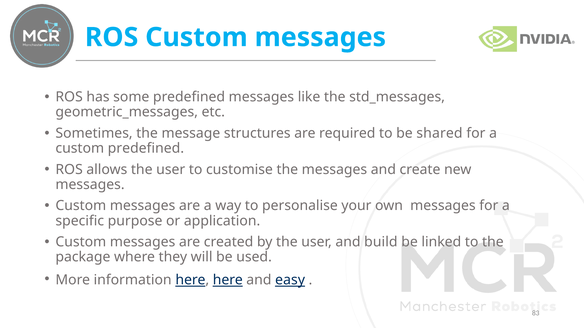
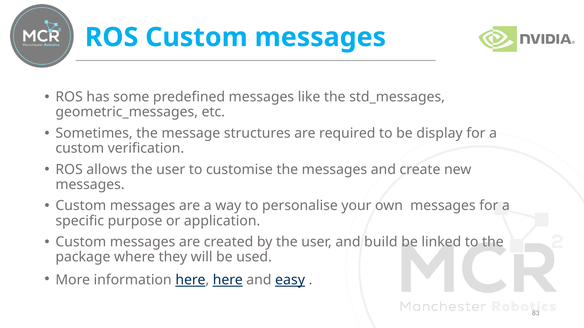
shared: shared -> display
custom predefined: predefined -> verification
